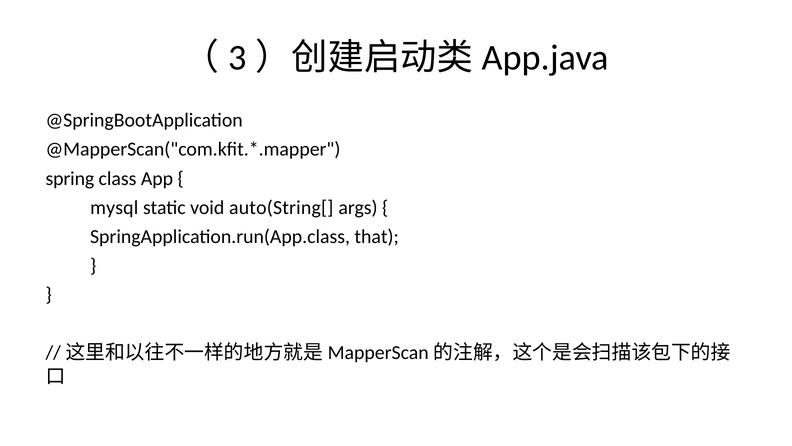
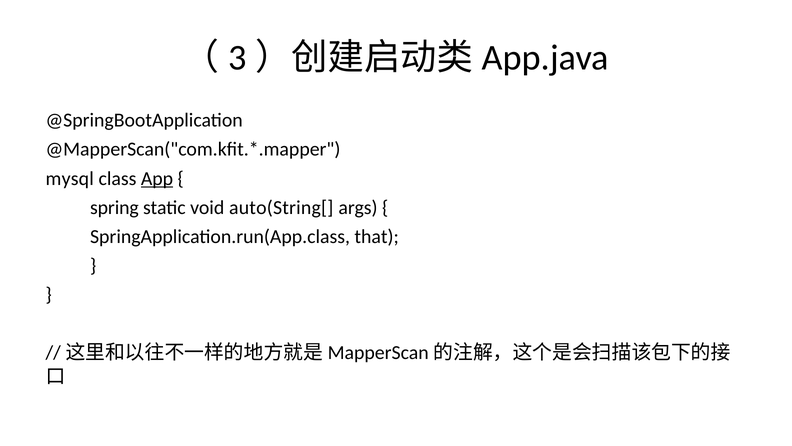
spring: spring -> mysql
App underline: none -> present
mysql: mysql -> spring
